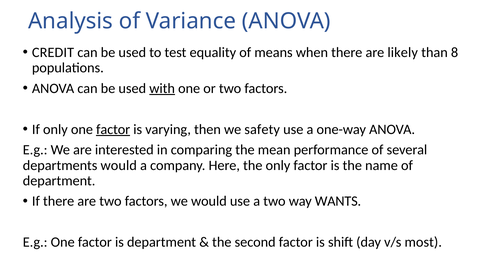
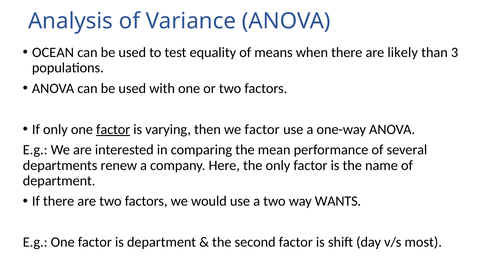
CREDIT: CREDIT -> OCEAN
8: 8 -> 3
with underline: present -> none
we safety: safety -> factor
departments would: would -> renew
